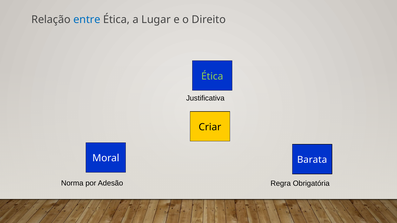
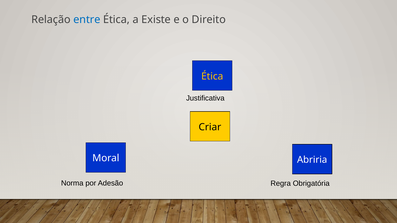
Lugar: Lugar -> Existe
Ética at (212, 76) colour: light green -> yellow
Barata: Barata -> Abriria
